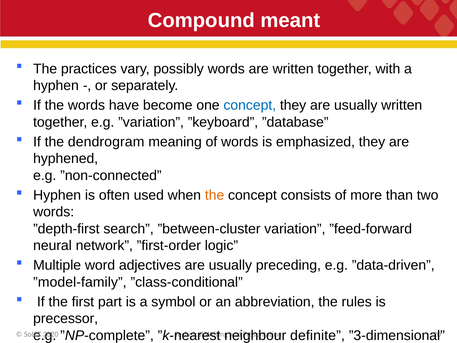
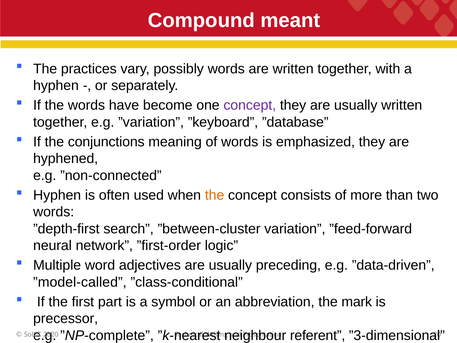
concept at (250, 105) colour: blue -> purple
dendrogram: dendrogram -> conjunctions
”model-family: ”model-family -> ”model-called
rules: rules -> mark
definite: definite -> referent
